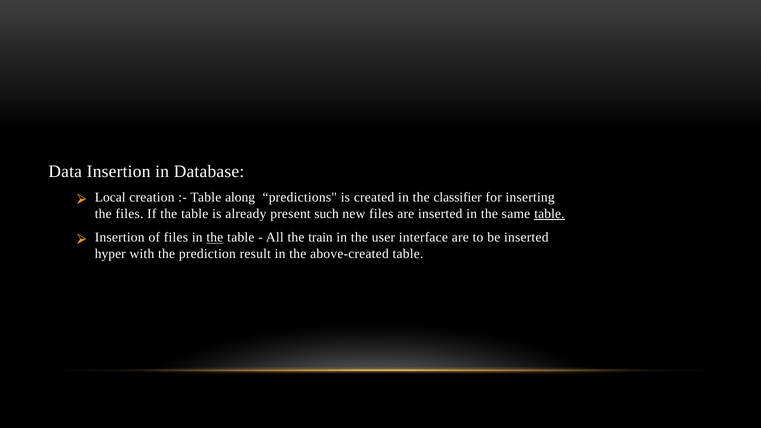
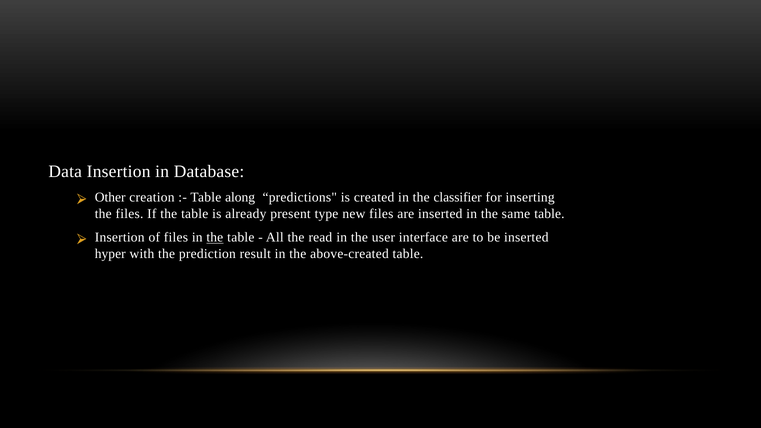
Local: Local -> Other
such: such -> type
table at (549, 214) underline: present -> none
train: train -> read
